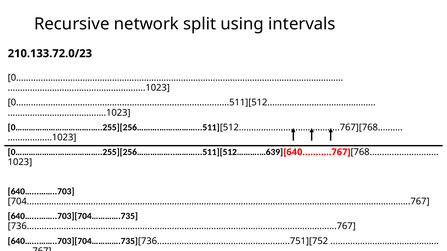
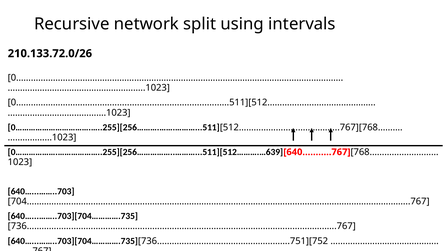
210.133.72.0/23: 210.133.72.0/23 -> 210.133.72.0/26
